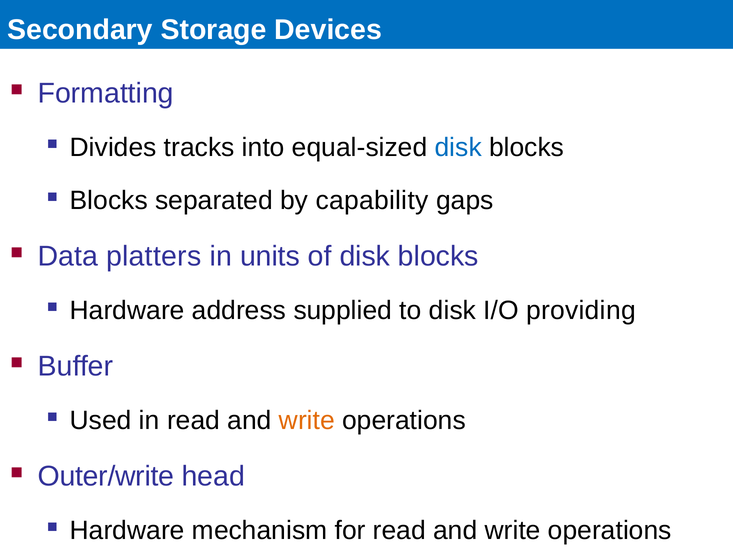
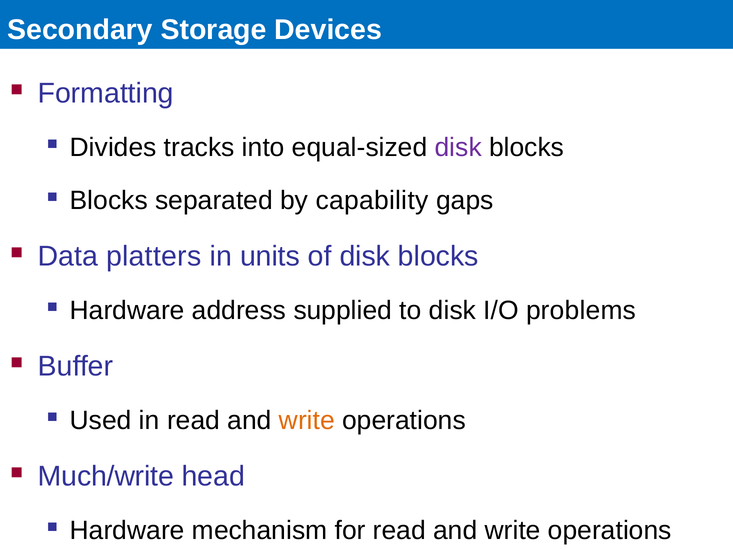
disk at (458, 148) colour: blue -> purple
providing: providing -> problems
Outer/write: Outer/write -> Much/write
